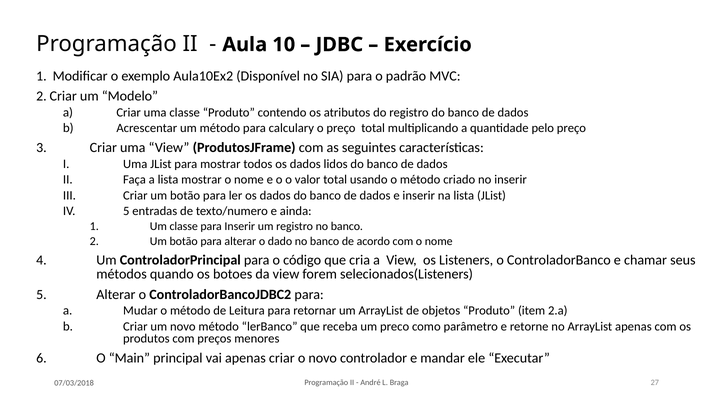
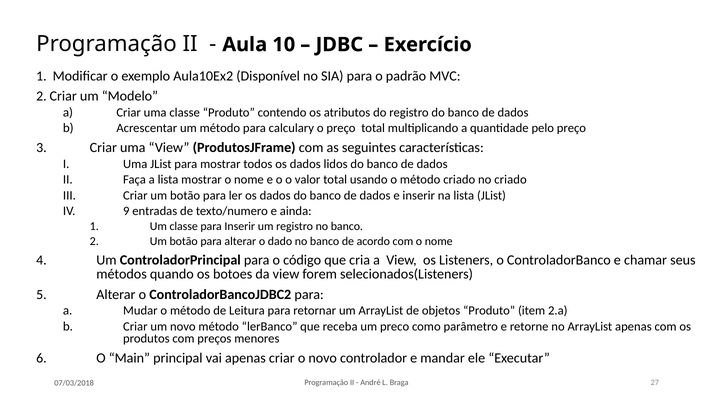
no inserir: inserir -> criado
5 at (126, 211): 5 -> 9
